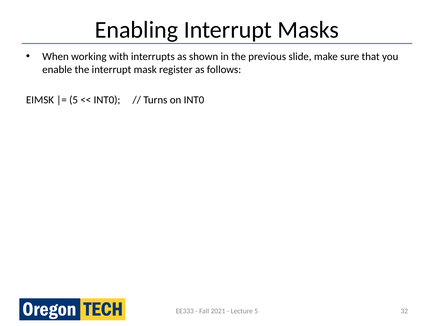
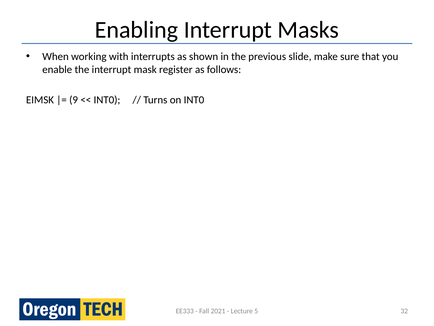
5 at (74, 100): 5 -> 9
